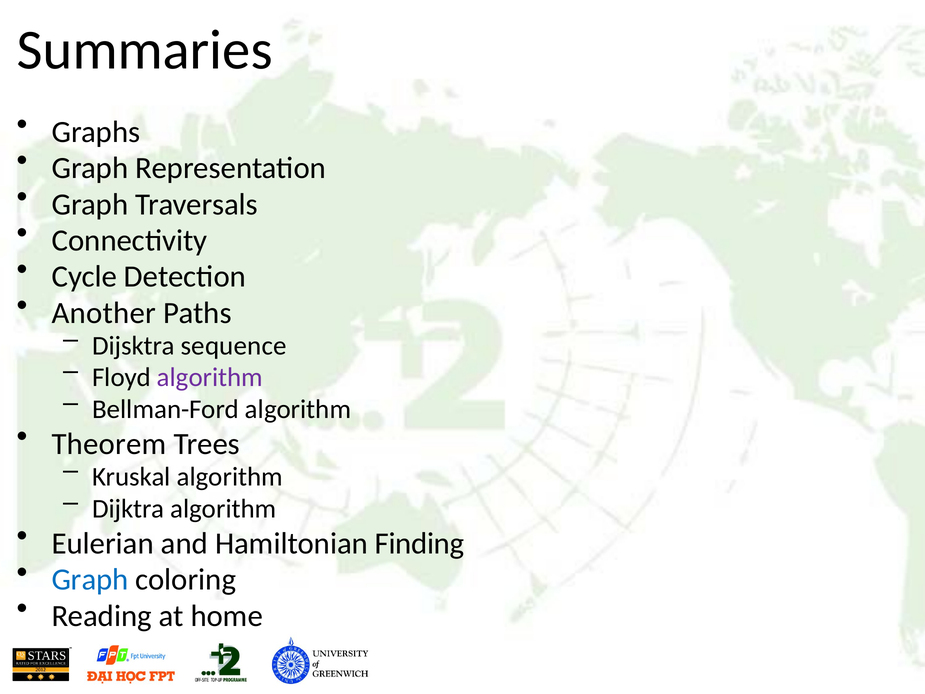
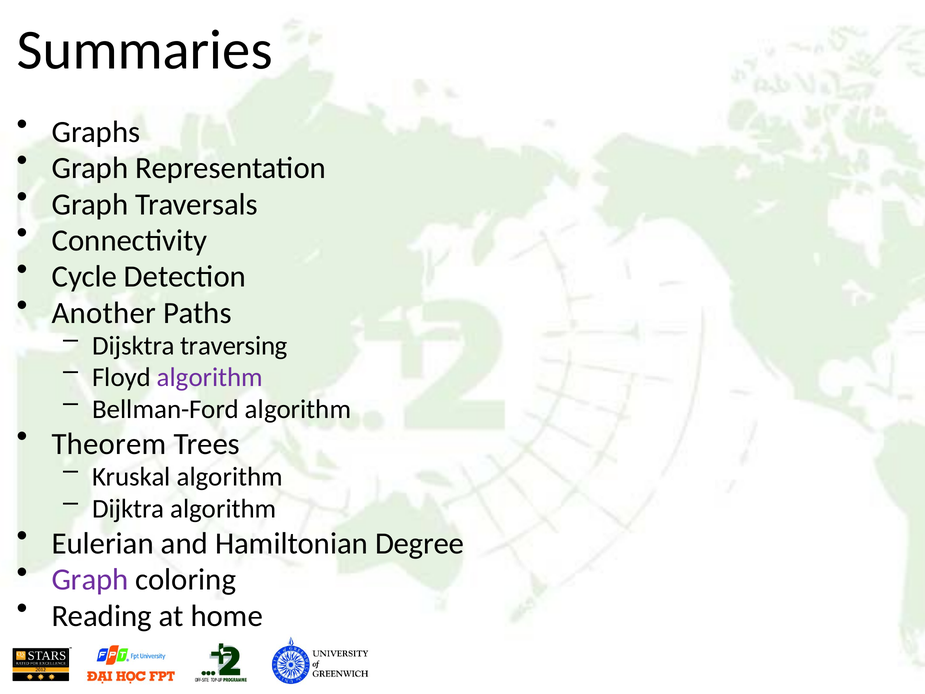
sequence: sequence -> traversing
Finding: Finding -> Degree
Graph at (90, 579) colour: blue -> purple
